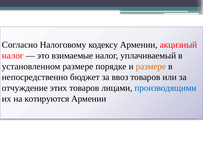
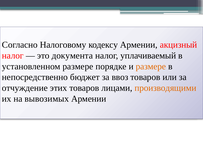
взимаемые: взимаемые -> документа
производящими colour: blue -> orange
котируются: котируются -> вывозимых
